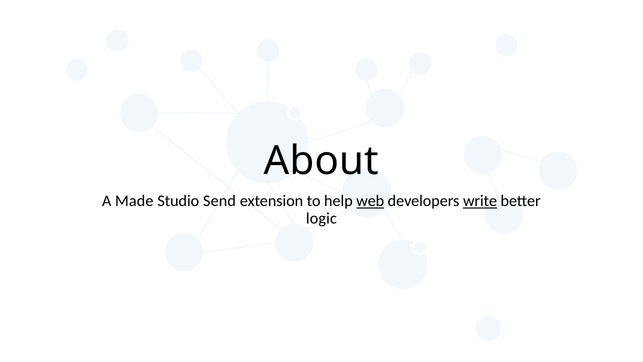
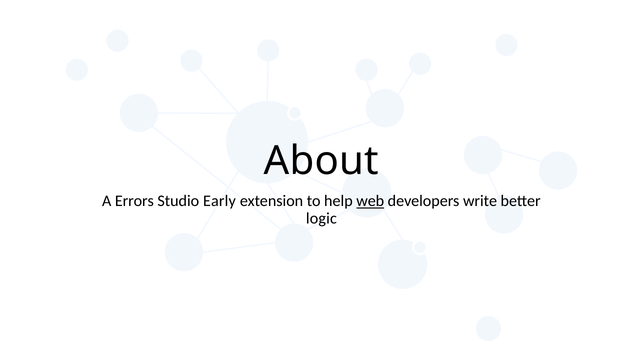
Made: Made -> Errors
Send: Send -> Early
write underline: present -> none
